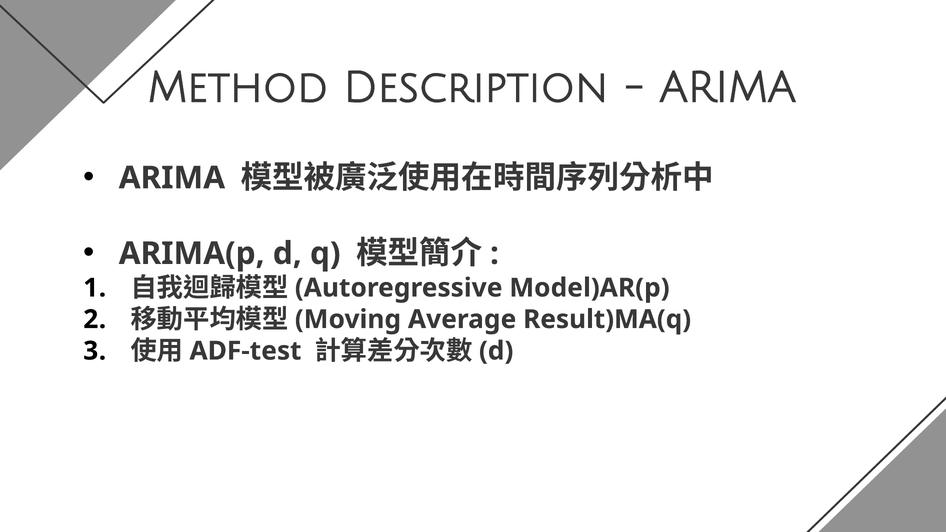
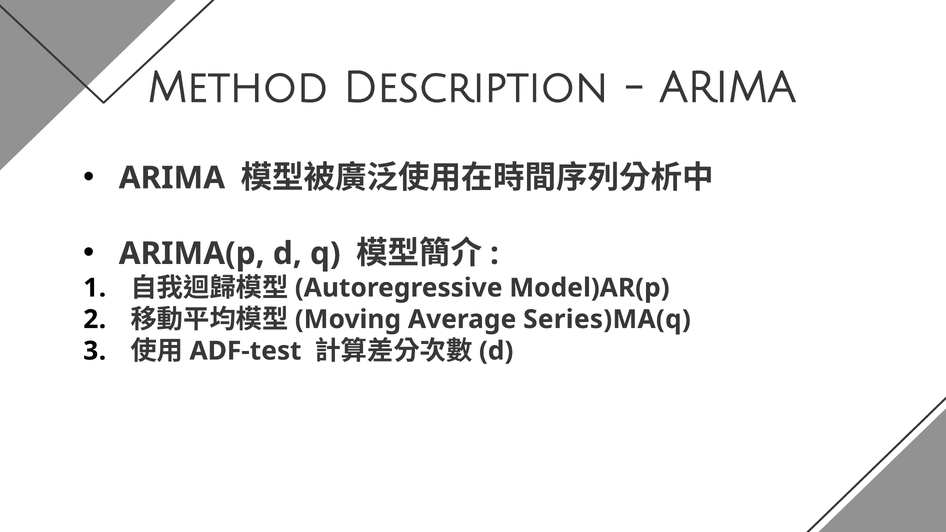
Result)MA(q: Result)MA(q -> Series)MA(q
